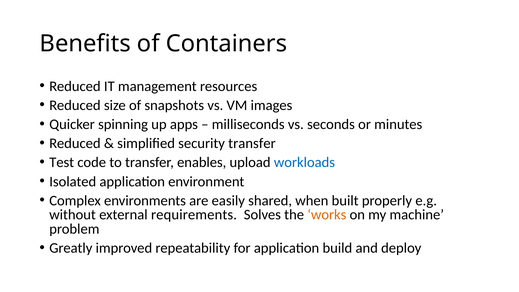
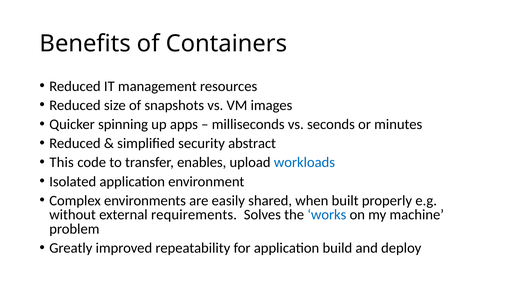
security transfer: transfer -> abstract
Test: Test -> This
works colour: orange -> blue
